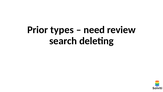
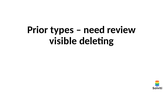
search: search -> visible
